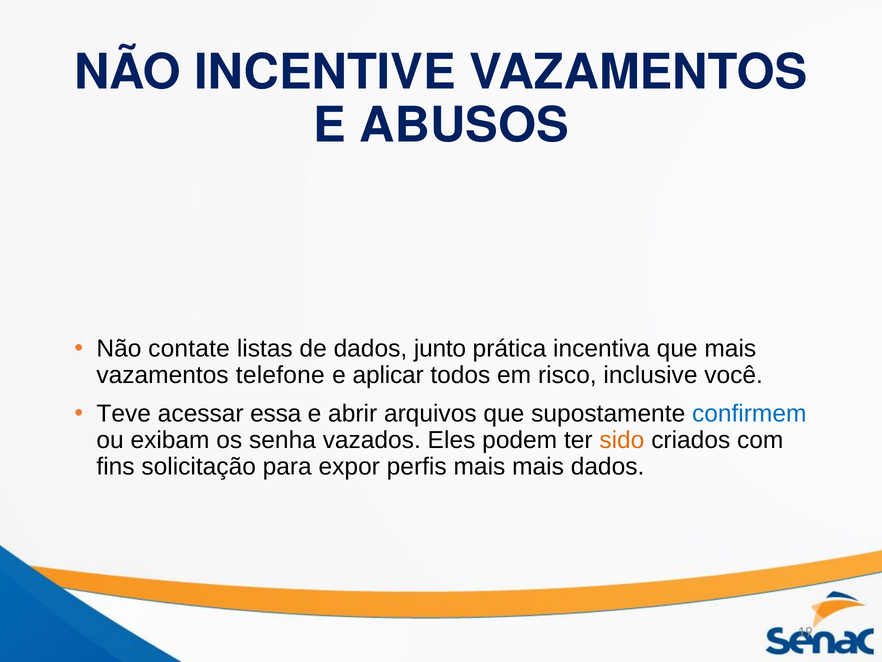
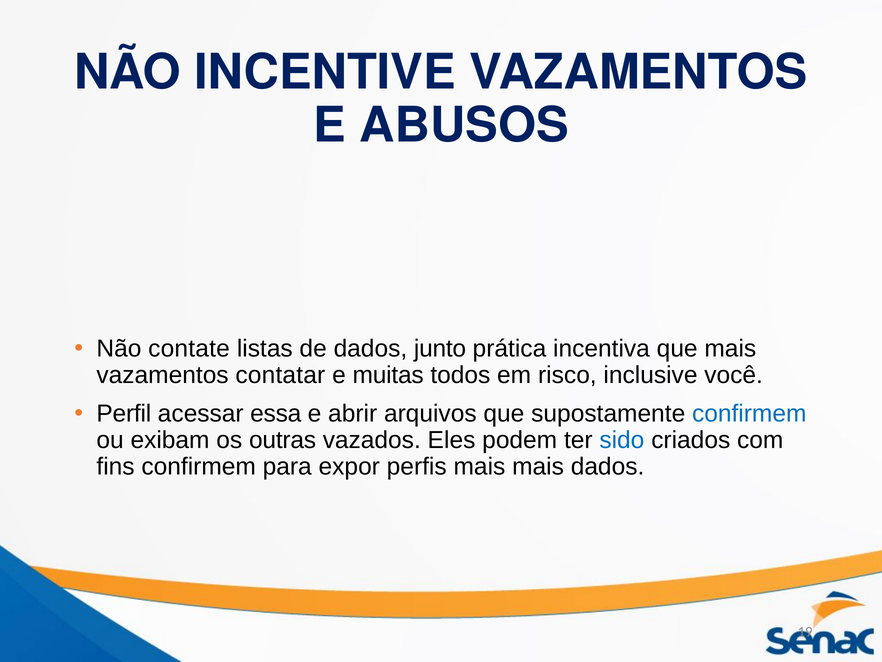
telefone: telefone -> contatar
aplicar: aplicar -> muitas
Teve: Teve -> Perfil
senha: senha -> outras
sido colour: orange -> blue
fins solicitação: solicitação -> confirmem
